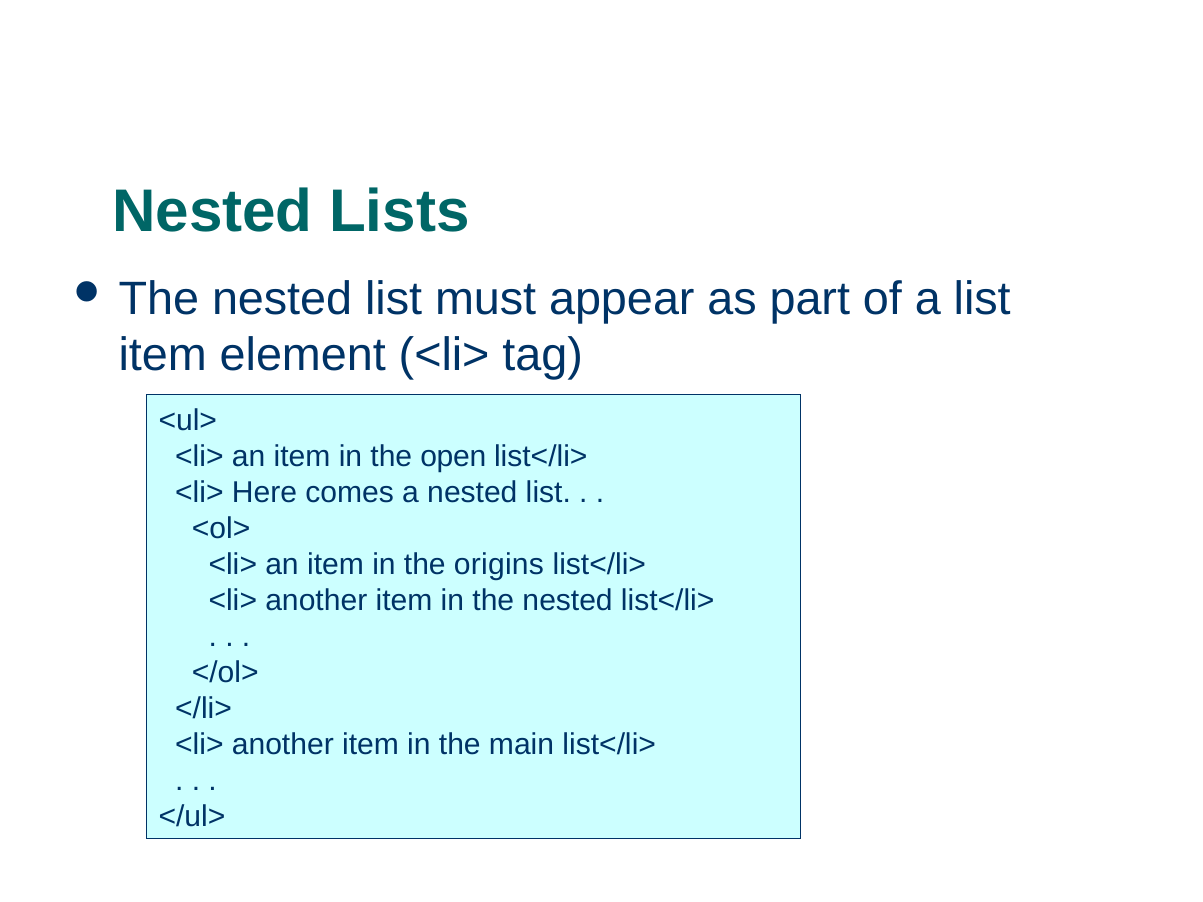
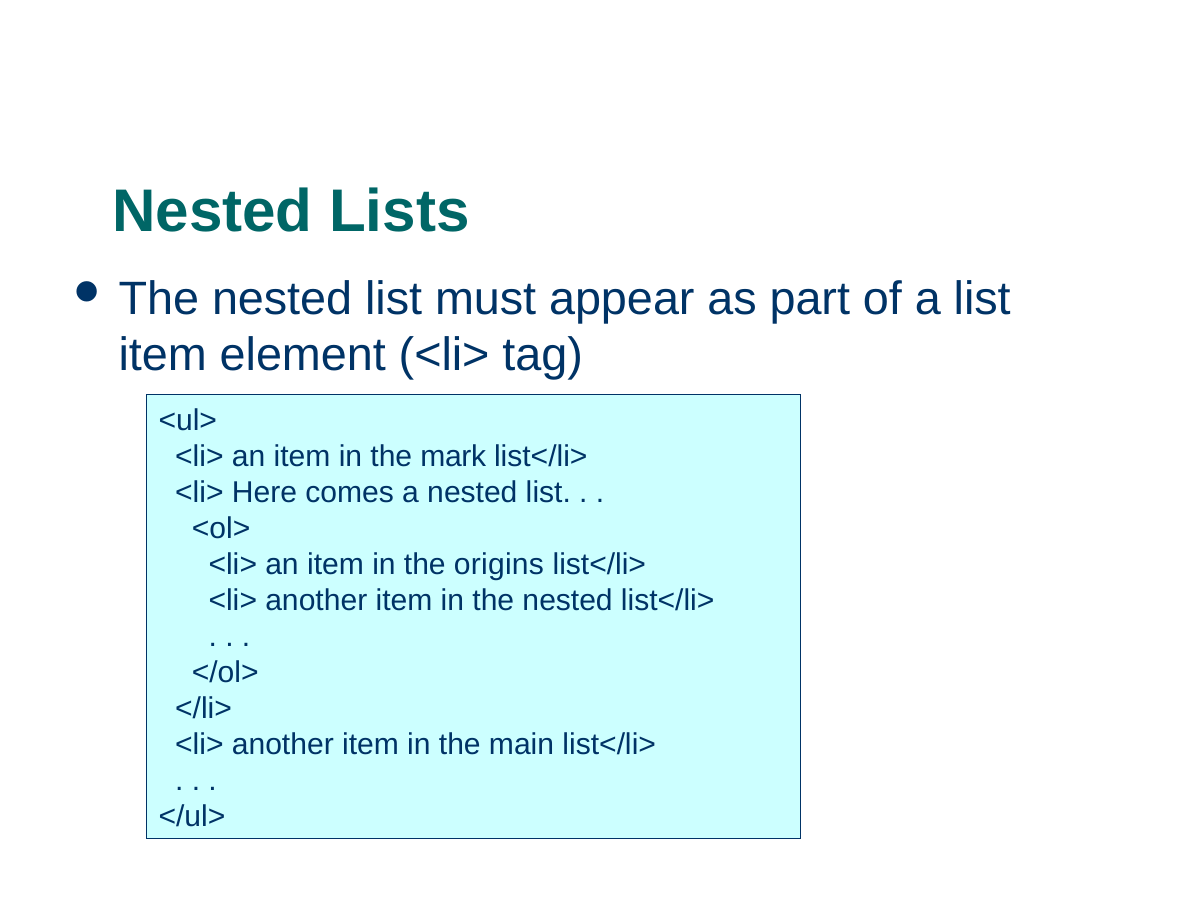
open: open -> mark
